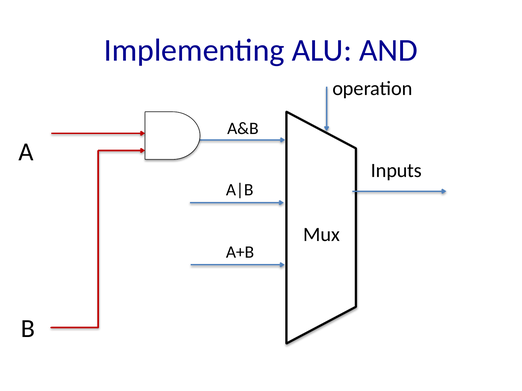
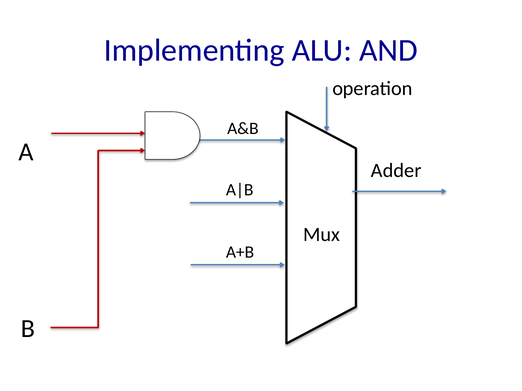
Inputs: Inputs -> Adder
